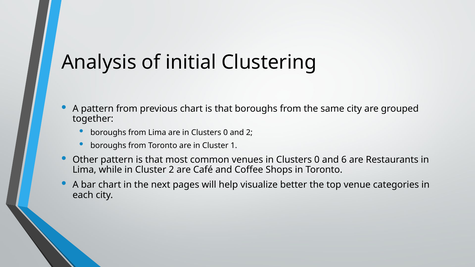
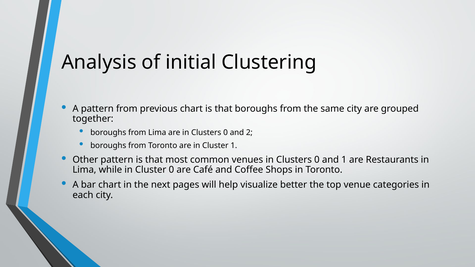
and 6: 6 -> 1
Cluster 2: 2 -> 0
